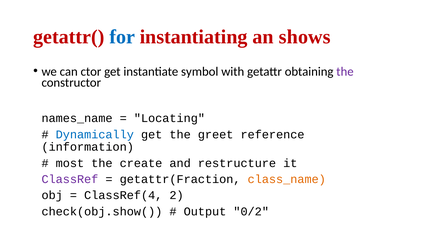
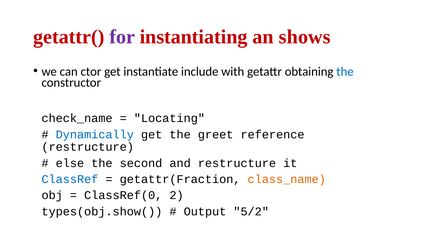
for colour: blue -> purple
symbol: symbol -> include
the at (345, 72) colour: purple -> blue
names_name: names_name -> check_name
information at (88, 147): information -> restructure
most: most -> else
create: create -> second
ClassRef colour: purple -> blue
ClassRef(4: ClassRef(4 -> ClassRef(0
check(obj.show(: check(obj.show( -> types(obj.show(
0/2: 0/2 -> 5/2
